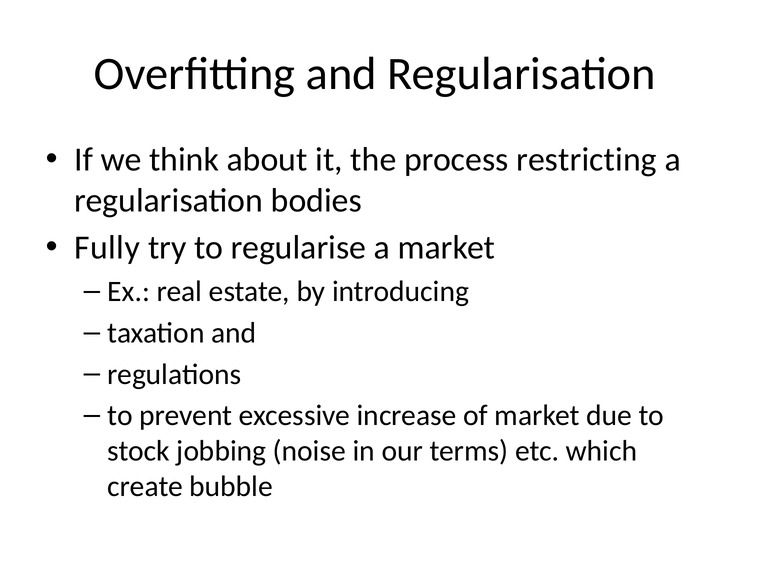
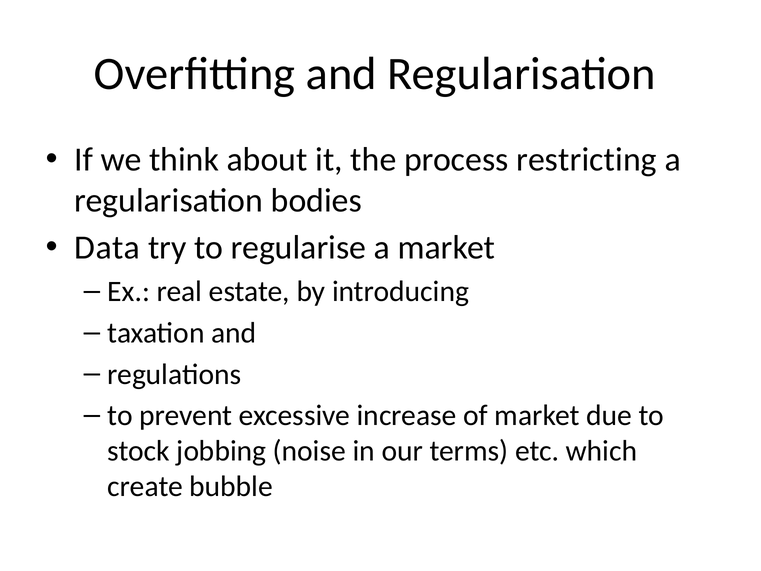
Fully: Fully -> Data
